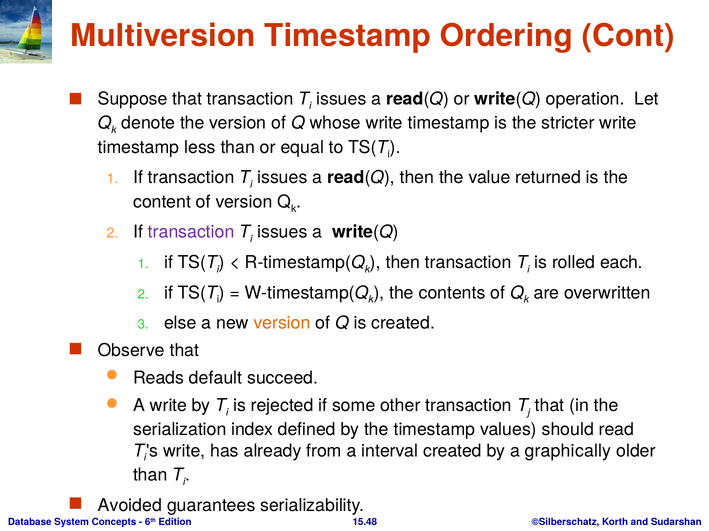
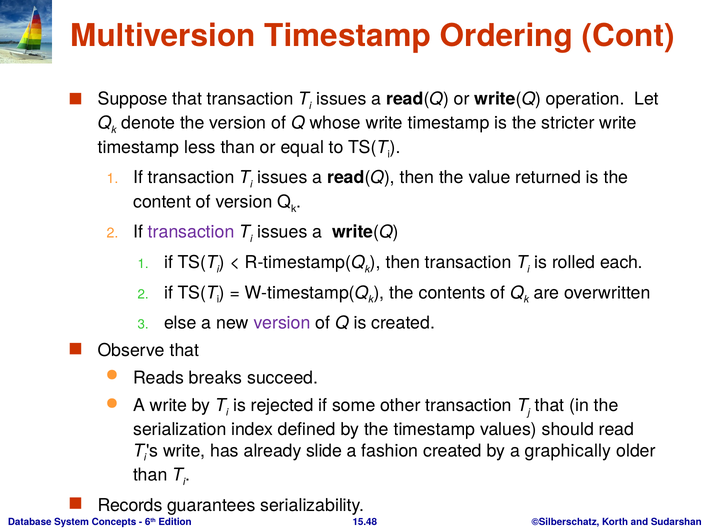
version at (282, 324) colour: orange -> purple
default: default -> breaks
from: from -> slide
interval: interval -> fashion
Avoided: Avoided -> Records
